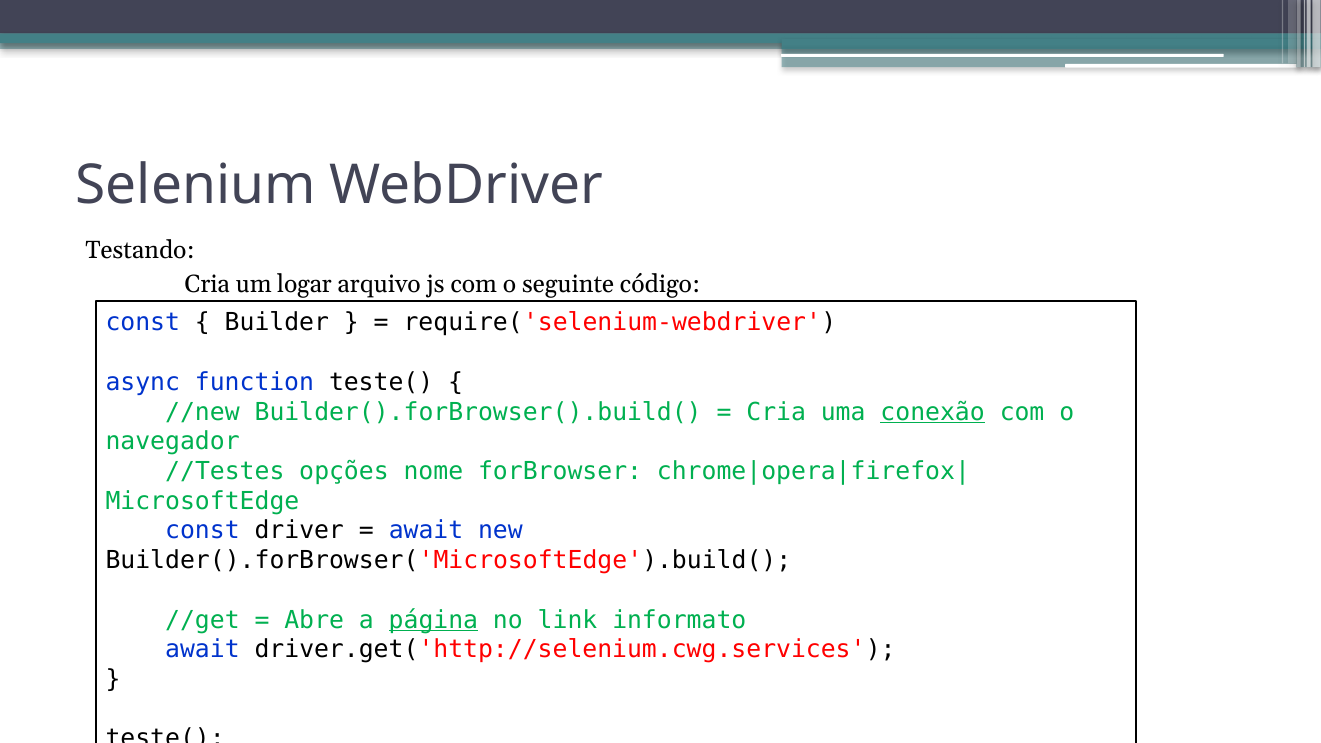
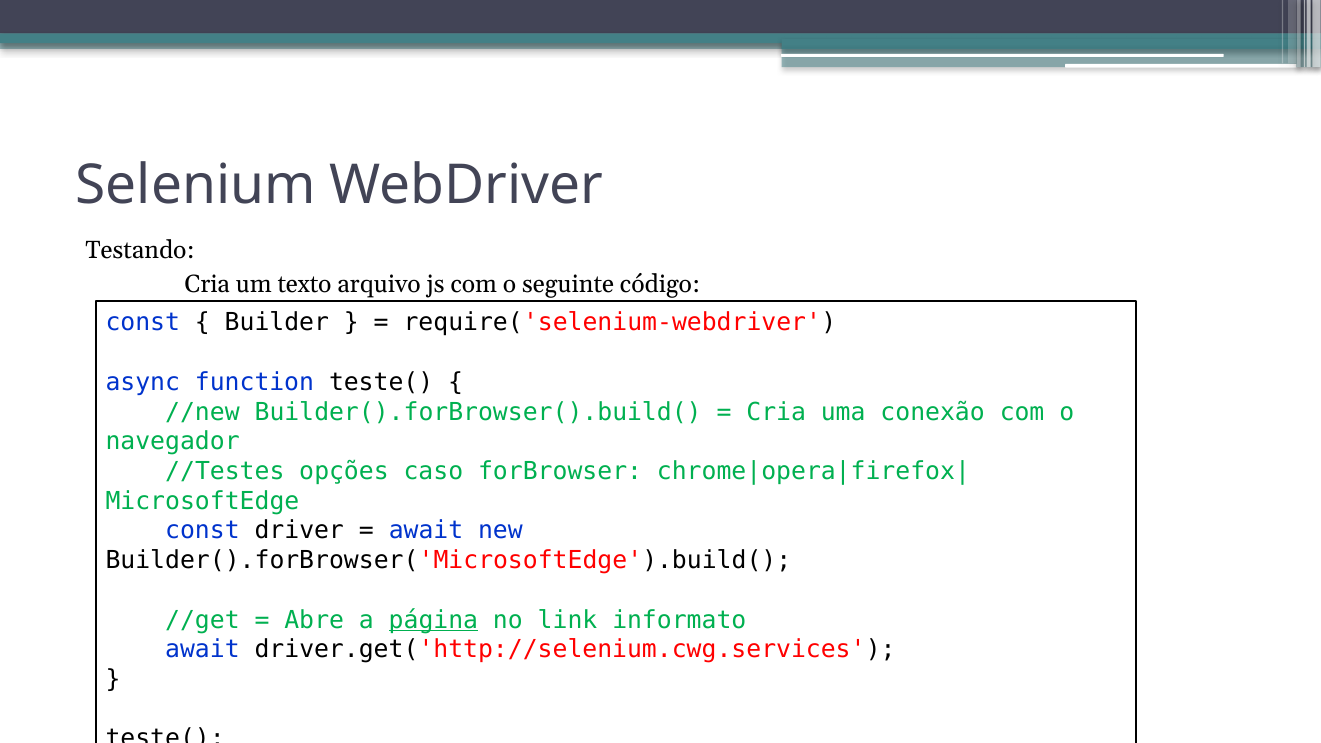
logar: logar -> texto
conexão underline: present -> none
nome: nome -> caso
